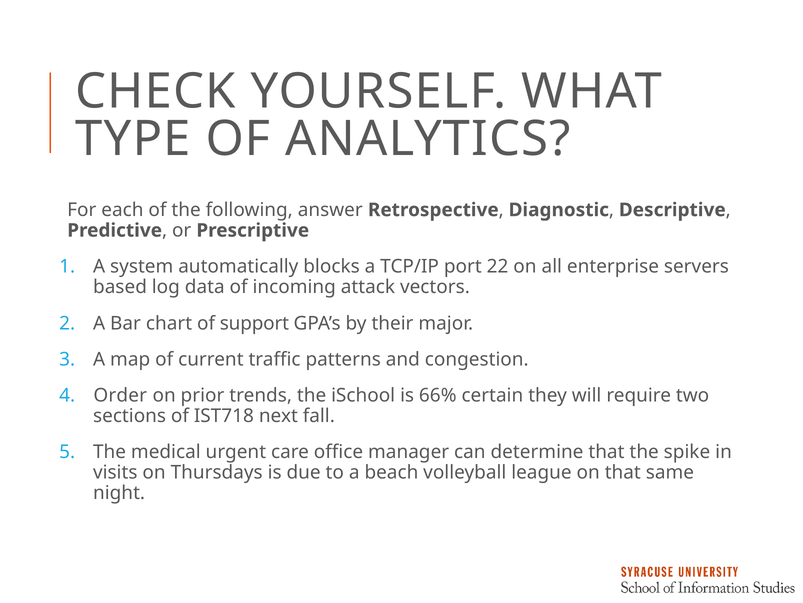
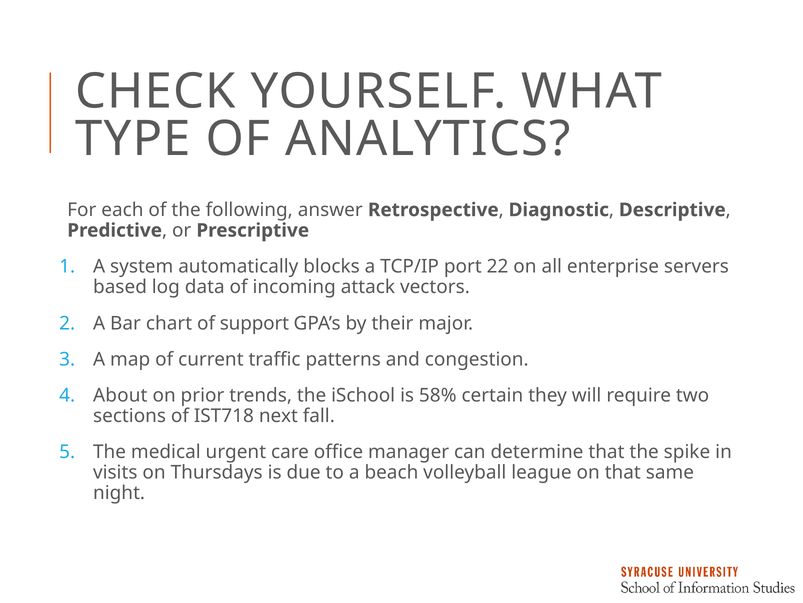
Order: Order -> About
66%: 66% -> 58%
